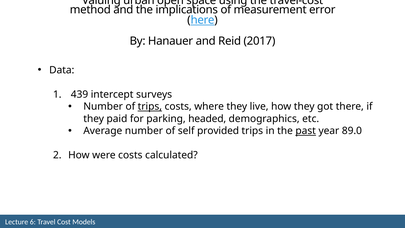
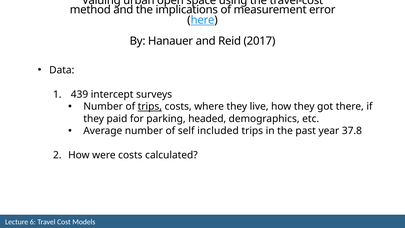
provided: provided -> included
past underline: present -> none
89.0: 89.0 -> 37.8
